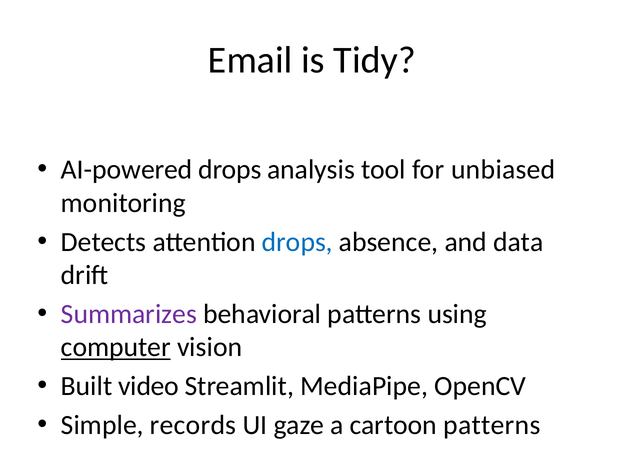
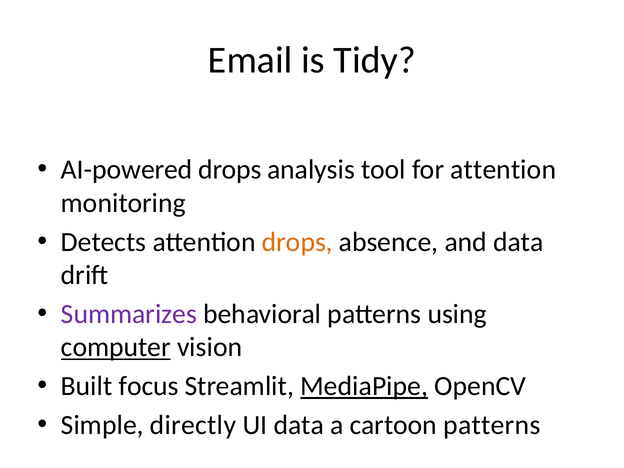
for unbiased: unbiased -> attention
drops at (297, 242) colour: blue -> orange
video: video -> focus
MediaPipe underline: none -> present
records: records -> directly
UI gaze: gaze -> data
